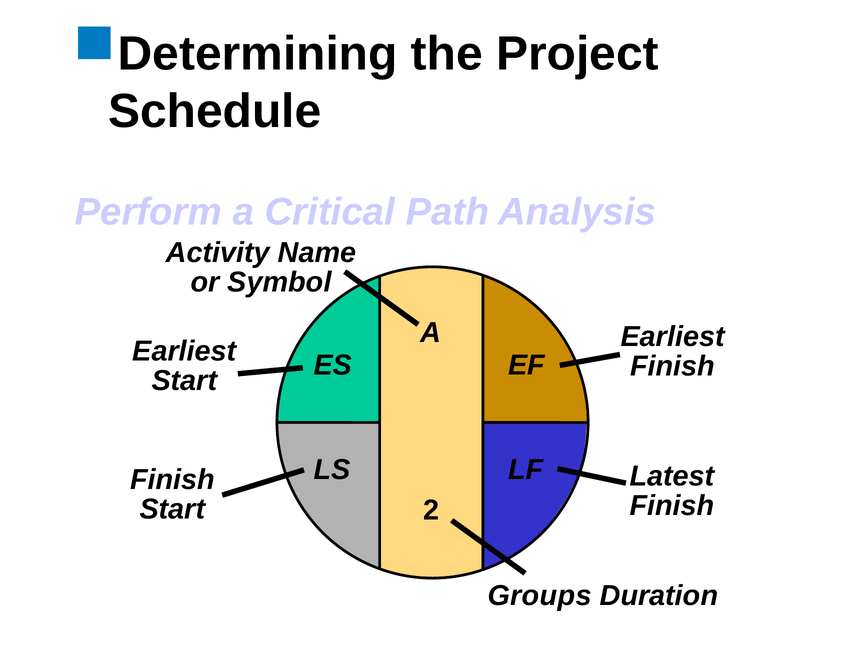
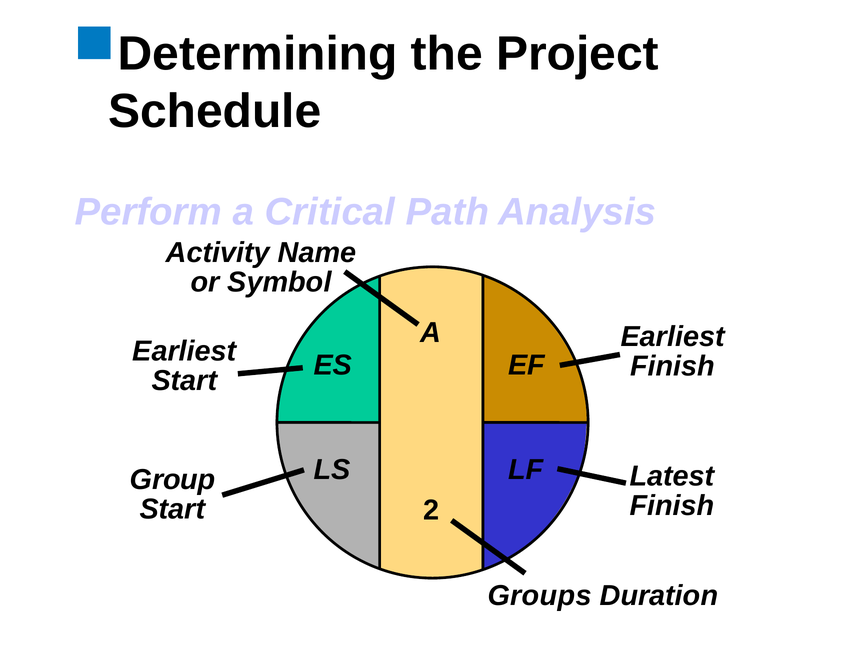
Finish at (172, 480): Finish -> Group
